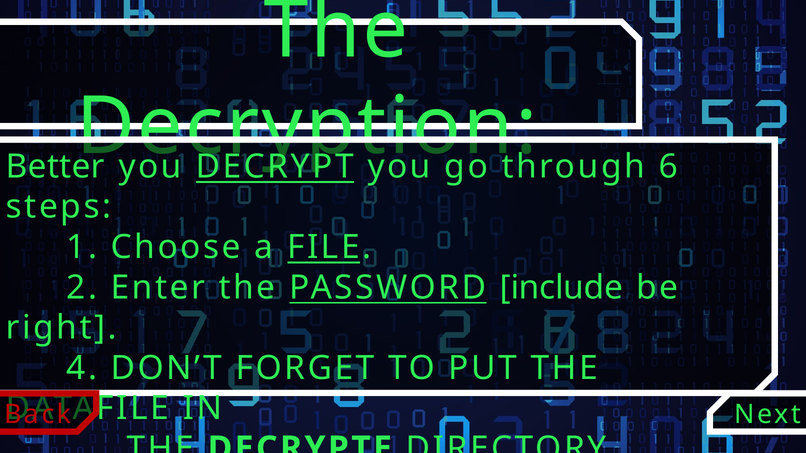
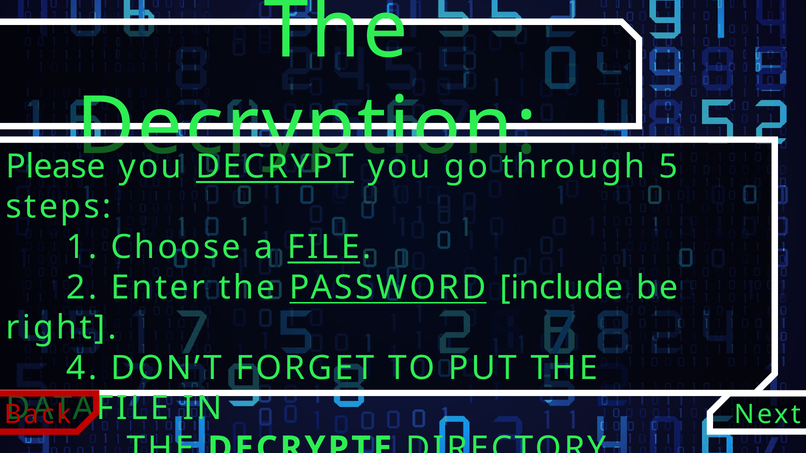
Better: Better -> Please
6: 6 -> 5
